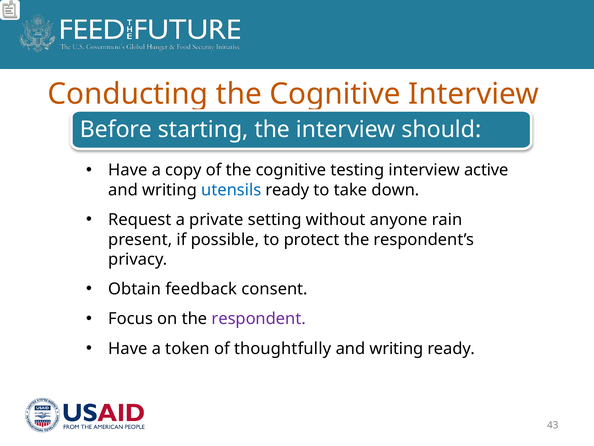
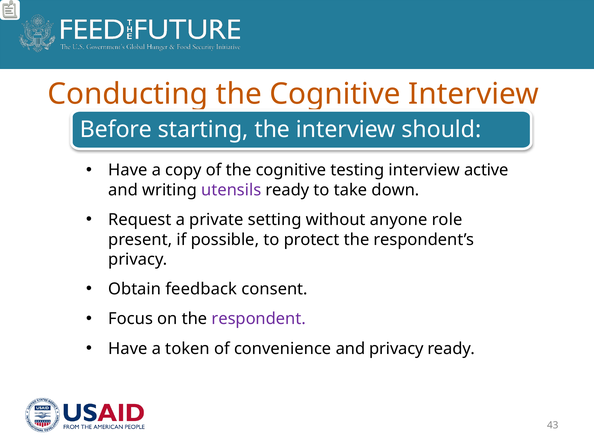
utensils colour: blue -> purple
rain: rain -> role
thoughtfully: thoughtfully -> convenience
writing at (396, 348): writing -> privacy
